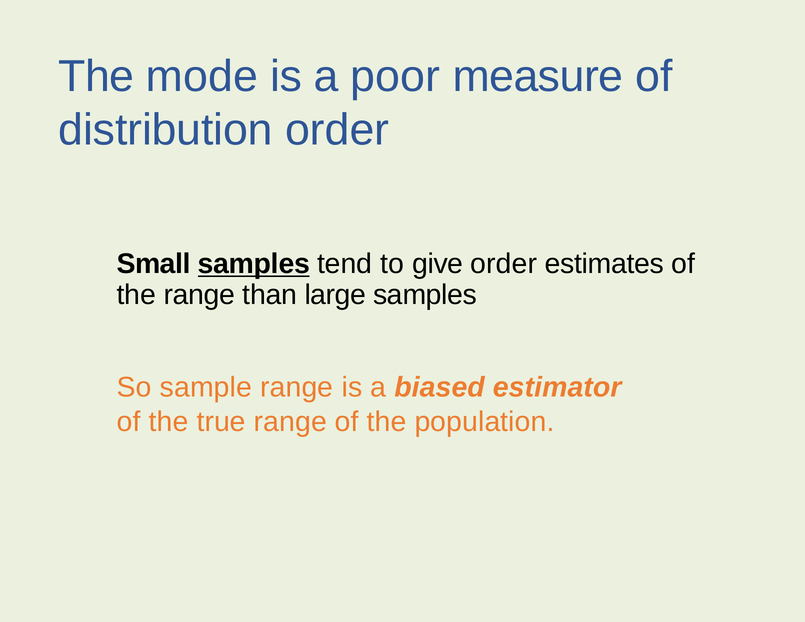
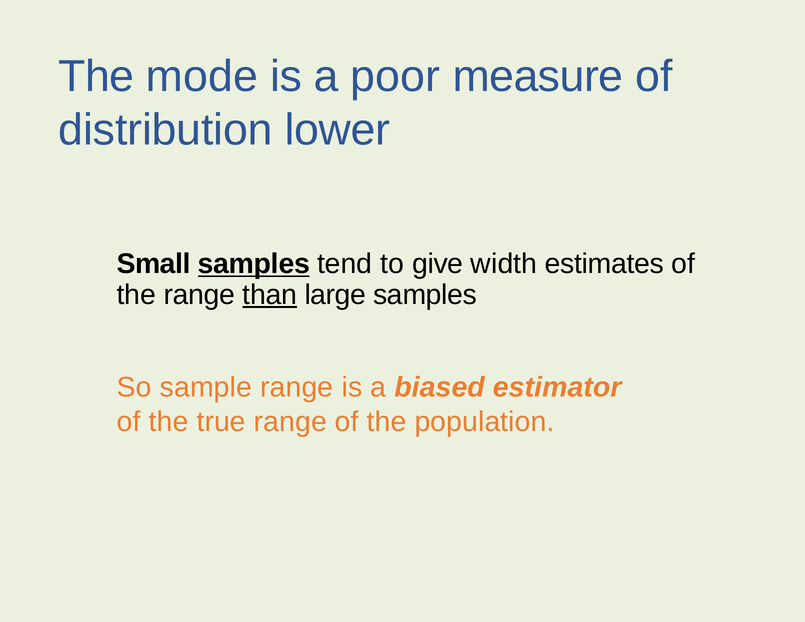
distribution order: order -> lower
give order: order -> width
than underline: none -> present
